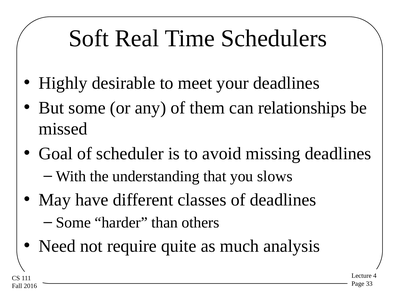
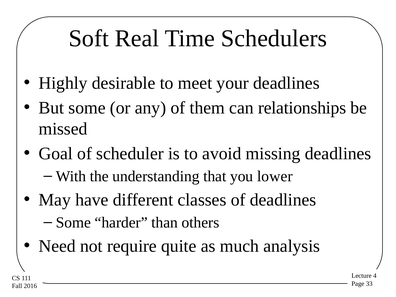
slows: slows -> lower
